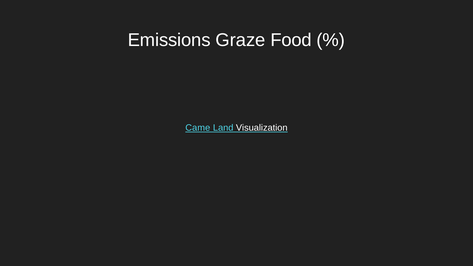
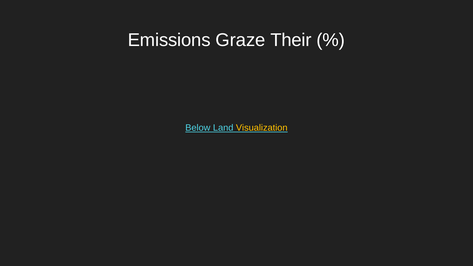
Food: Food -> Their
Came: Came -> Below
Visualization colour: white -> yellow
